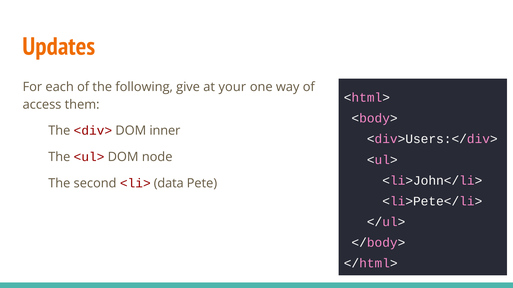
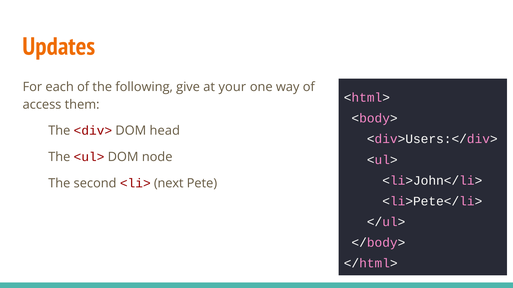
inner: inner -> head
data: data -> next
